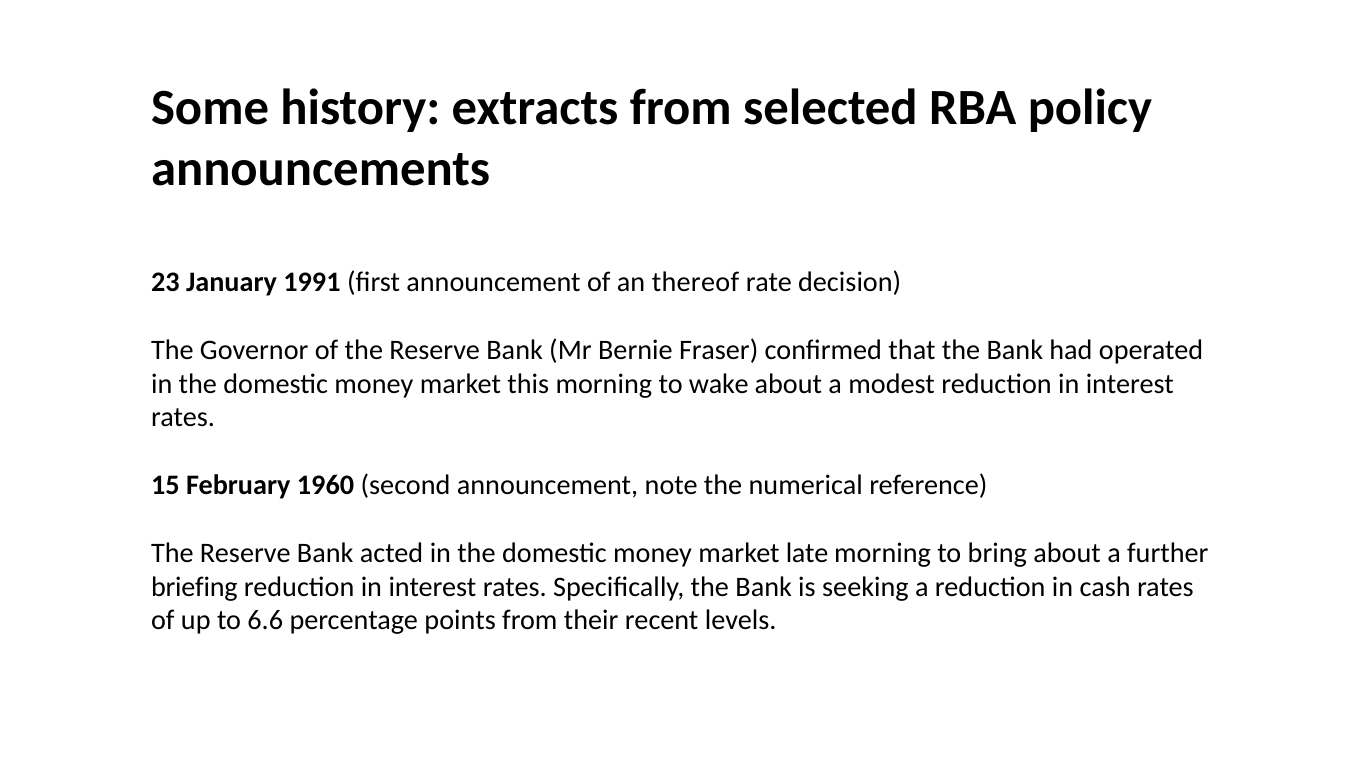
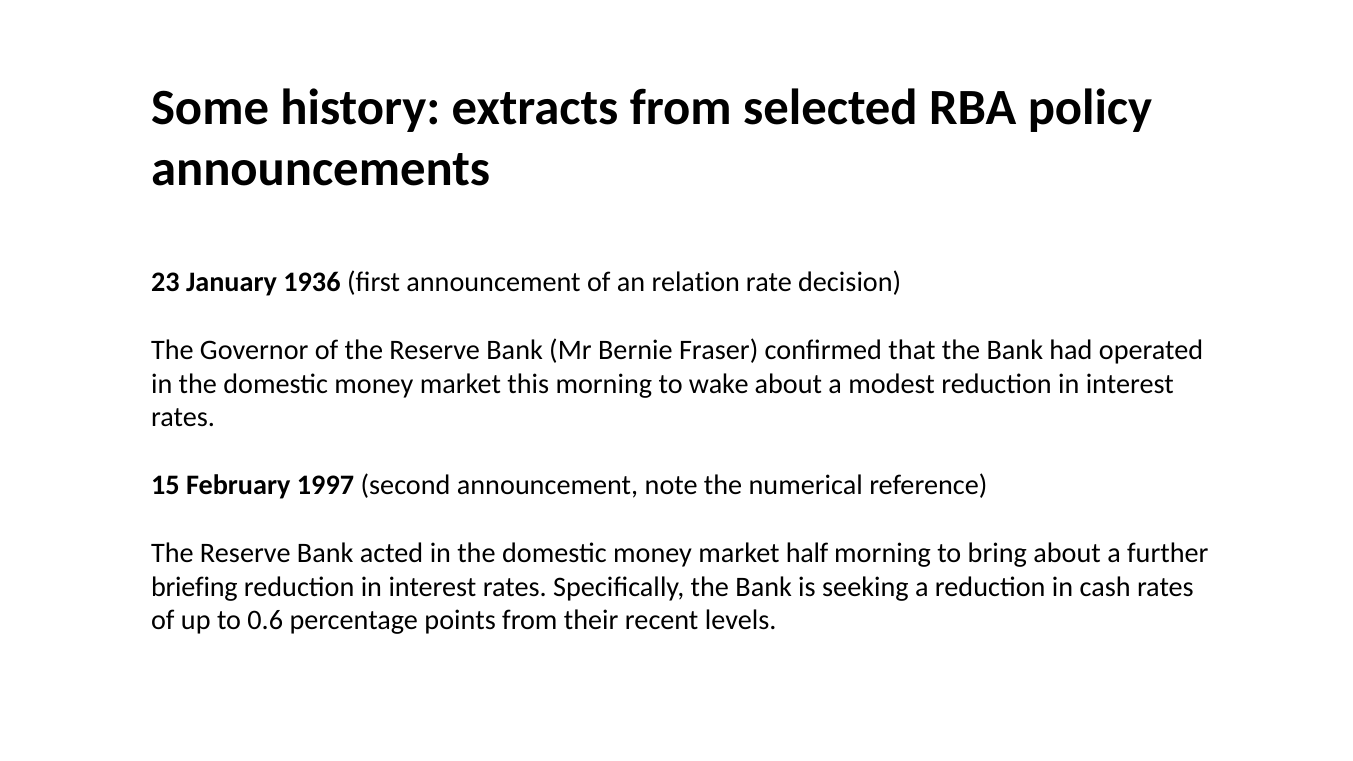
1991: 1991 -> 1936
thereof: thereof -> relation
1960: 1960 -> 1997
late: late -> half
6.6: 6.6 -> 0.6
